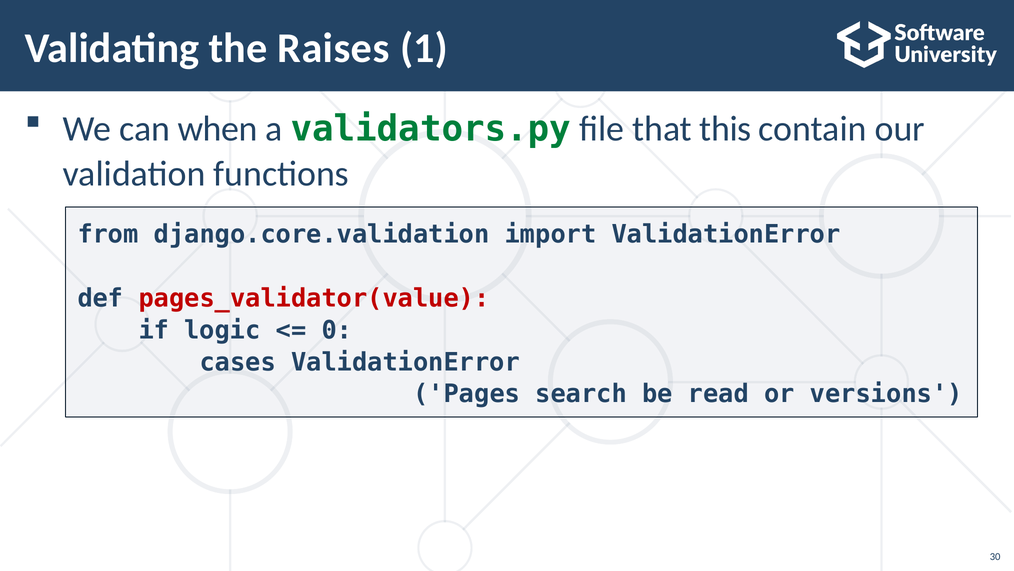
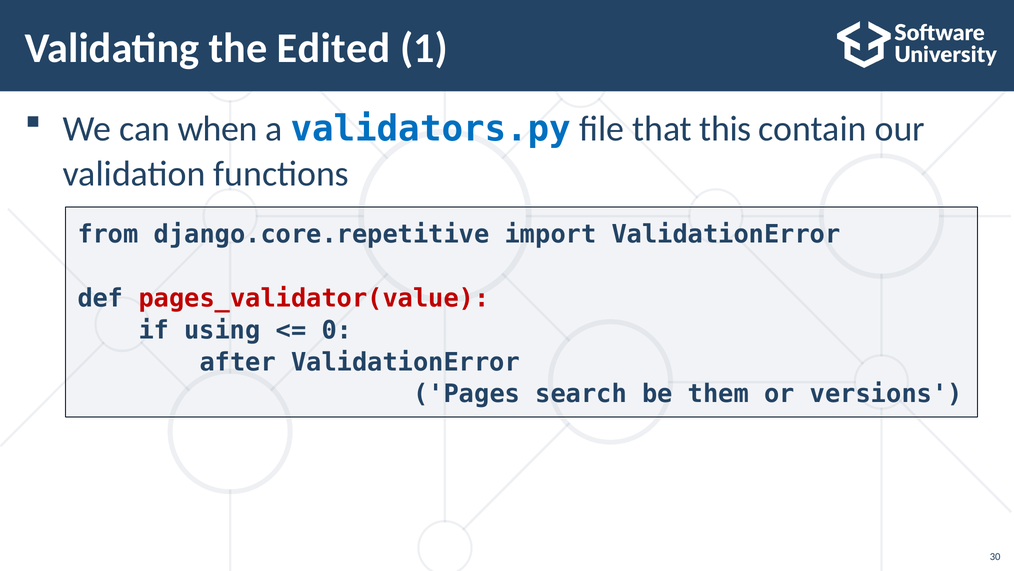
Raises: Raises -> Edited
validators.py colour: green -> blue
django.core.validation: django.core.validation -> django.core.repetitive
logic: logic -> using
cases: cases -> after
read: read -> them
